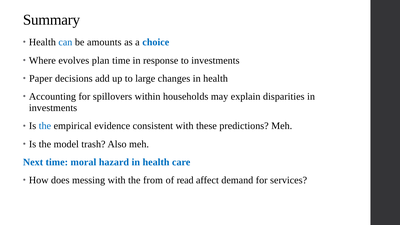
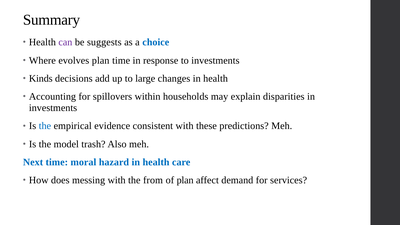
can colour: blue -> purple
amounts: amounts -> suggests
Paper: Paper -> Kinds
of read: read -> plan
